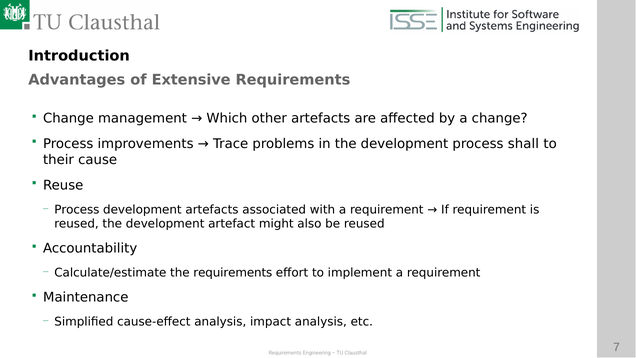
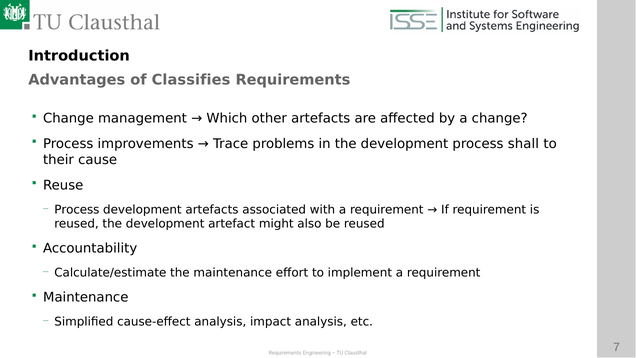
Extensive: Extensive -> Classifies
the requirements: requirements -> maintenance
